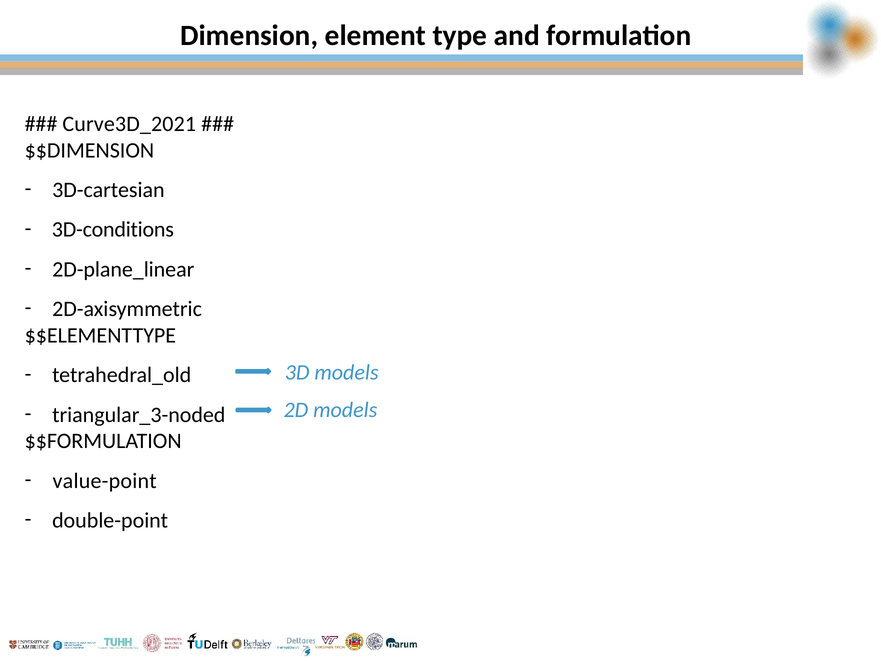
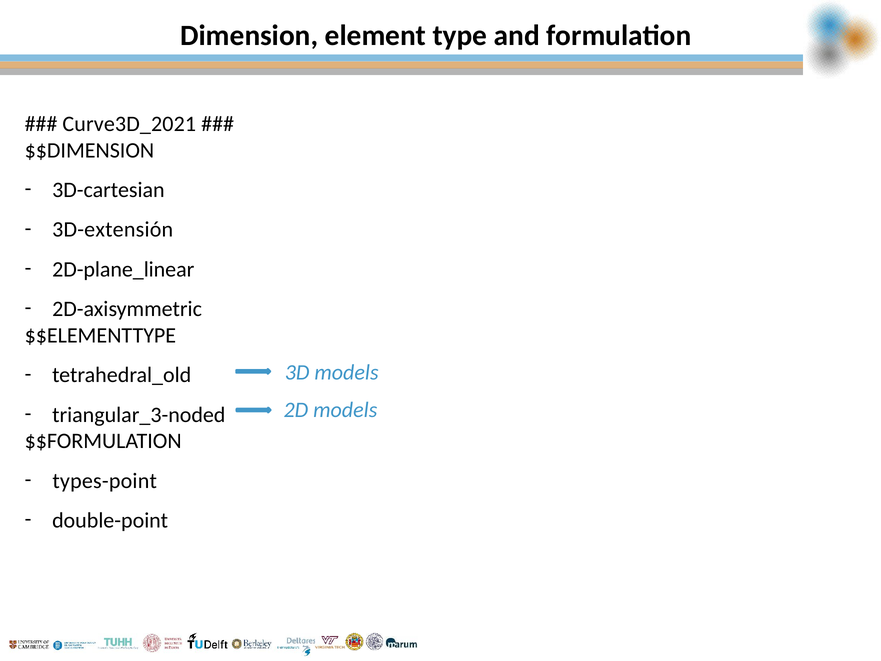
3D-conditions: 3D-conditions -> 3D-extensión
value-point: value-point -> types-point
